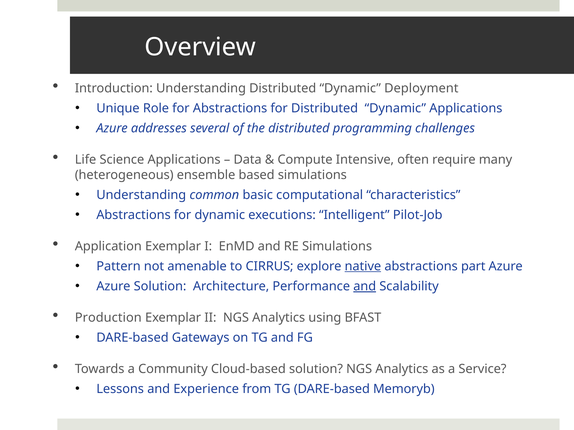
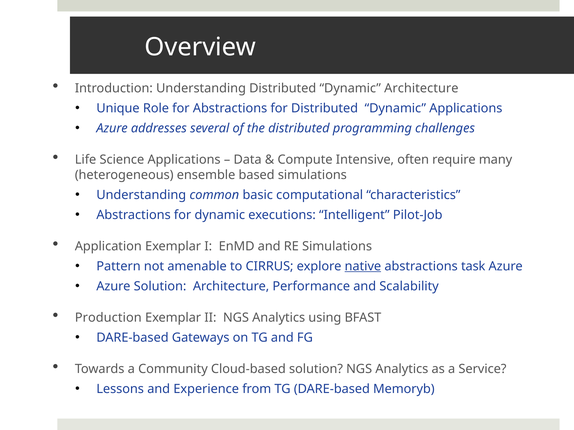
Dynamic Deployment: Deployment -> Architecture
part: part -> task
and at (365, 287) underline: present -> none
